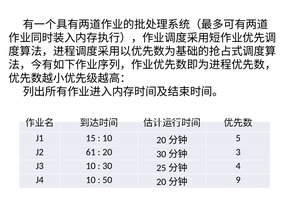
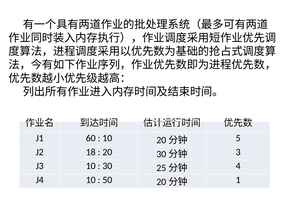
15: 15 -> 60
61: 61 -> 18
9: 9 -> 1
